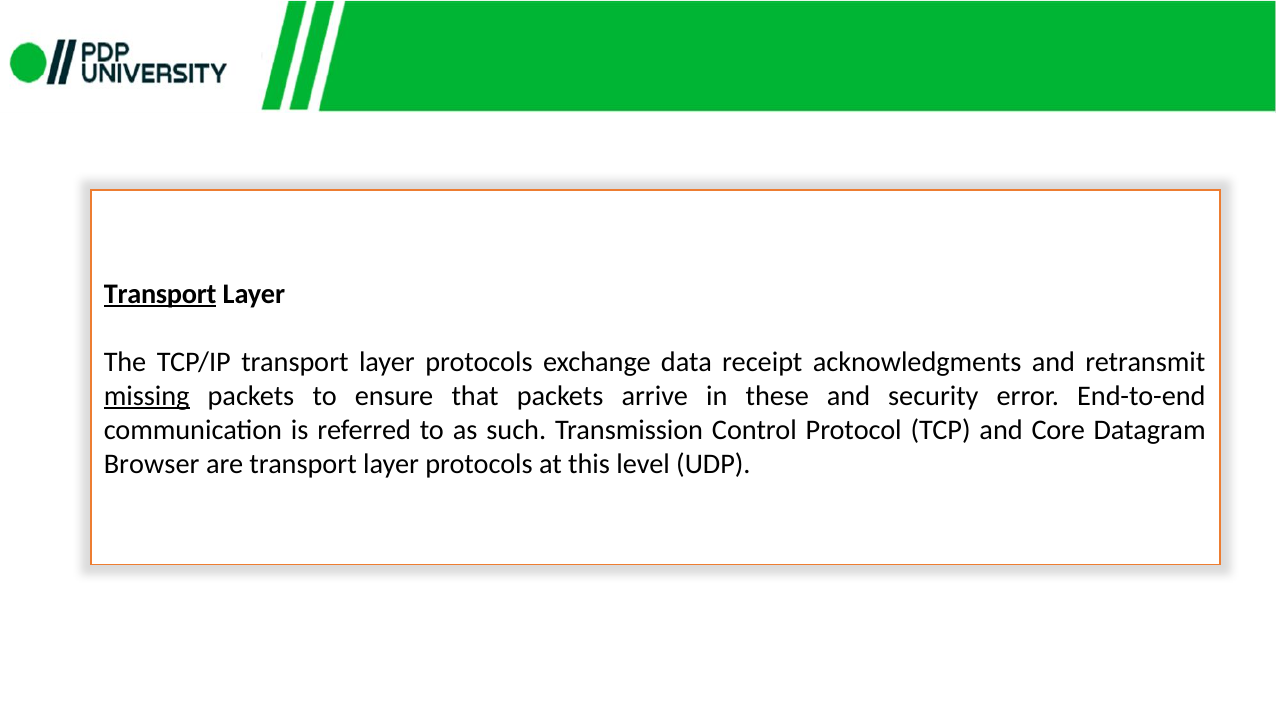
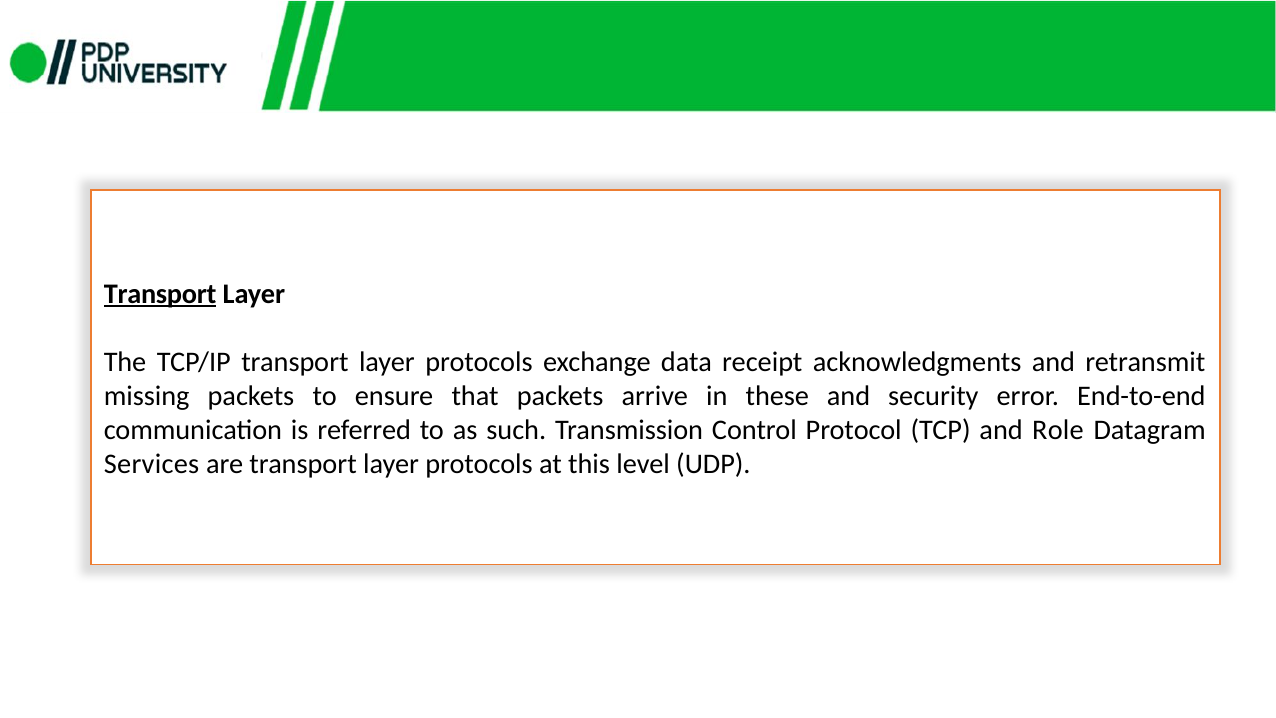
missing underline: present -> none
Core: Core -> Role
Browser: Browser -> Services
